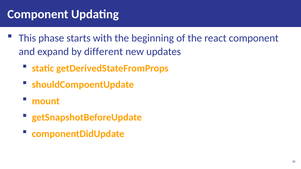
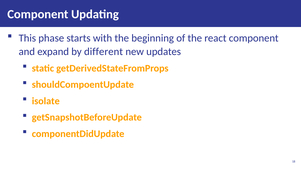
mount: mount -> isolate
